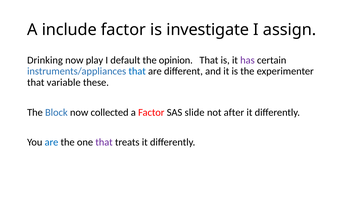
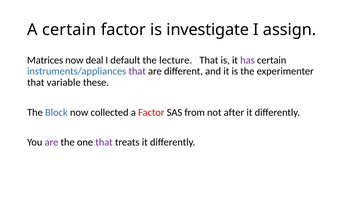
A include: include -> certain
Drinking: Drinking -> Matrices
play: play -> deal
opinion: opinion -> lecture
that at (137, 71) colour: blue -> purple
slide: slide -> from
are at (51, 142) colour: blue -> purple
